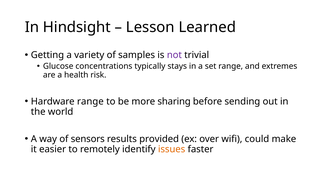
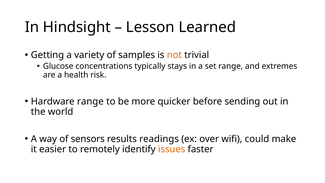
not colour: purple -> orange
sharing: sharing -> quicker
provided: provided -> readings
